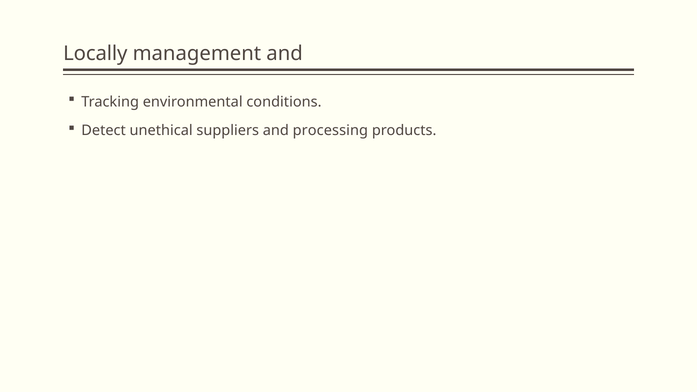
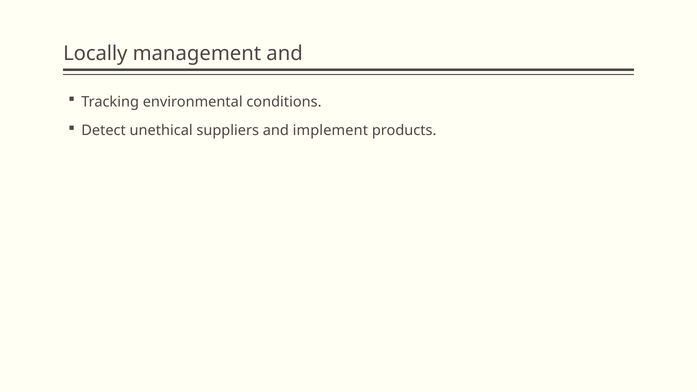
processing: processing -> implement
